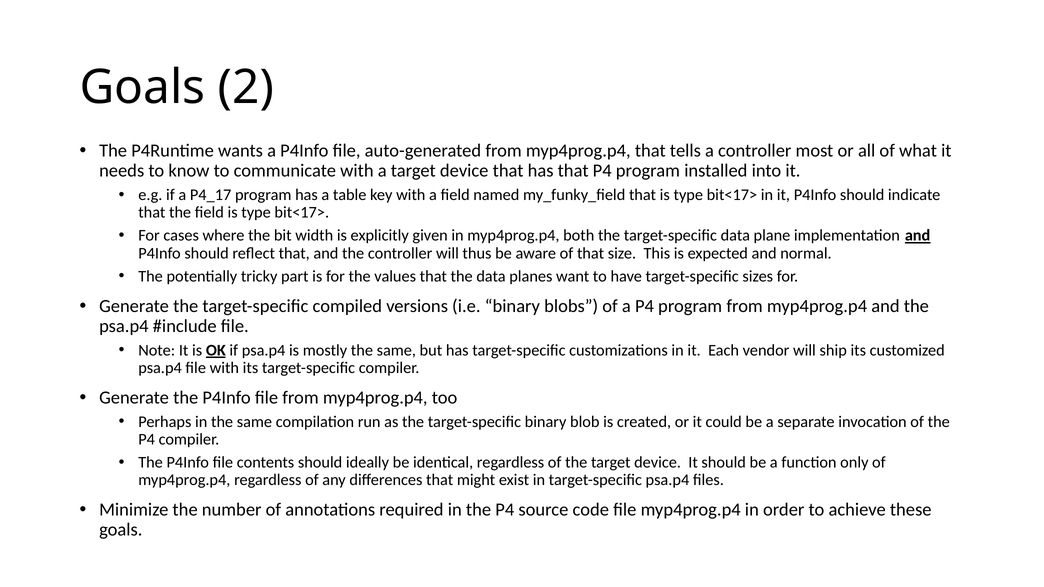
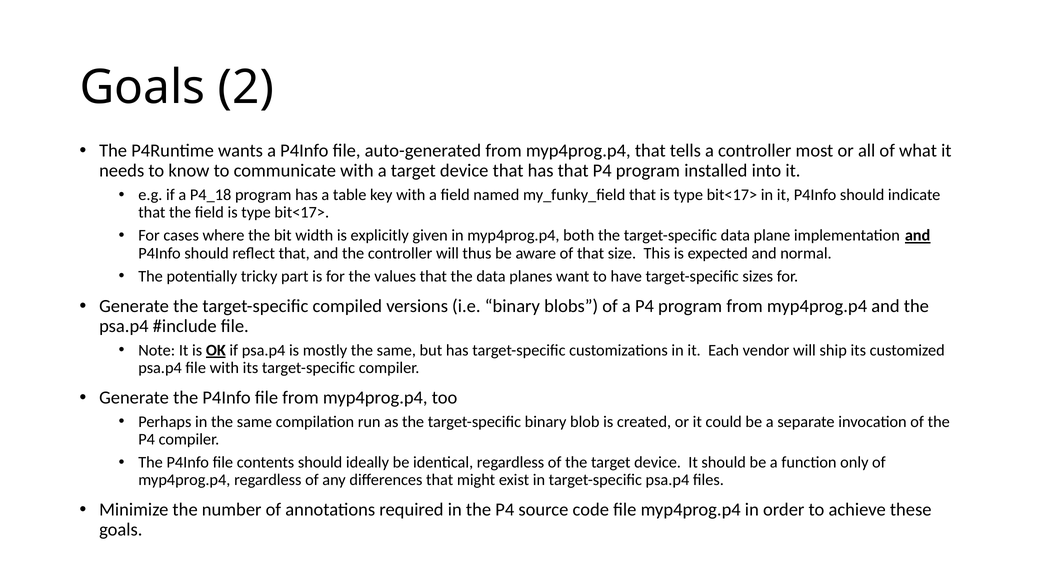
P4_17: P4_17 -> P4_18
